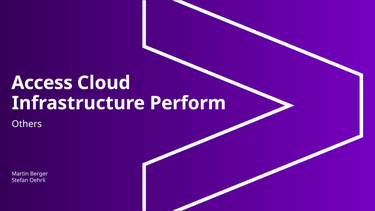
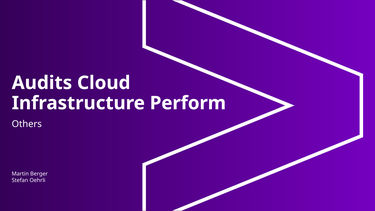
Access: Access -> Audits
